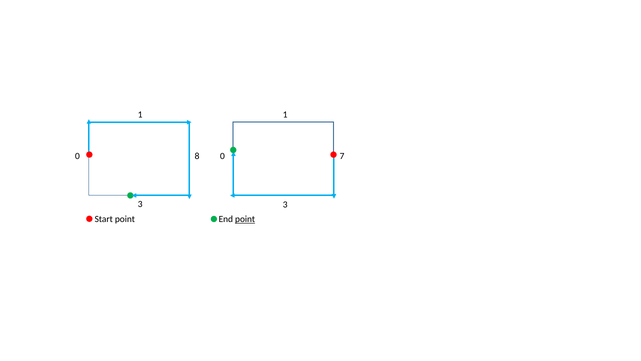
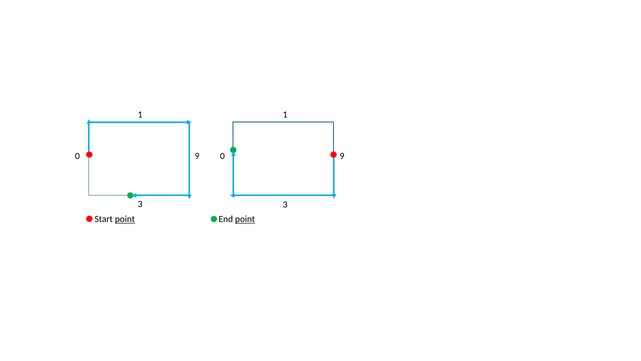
8 at (197, 156): 8 -> 9
7 at (342, 156): 7 -> 9
point at (125, 219) underline: none -> present
